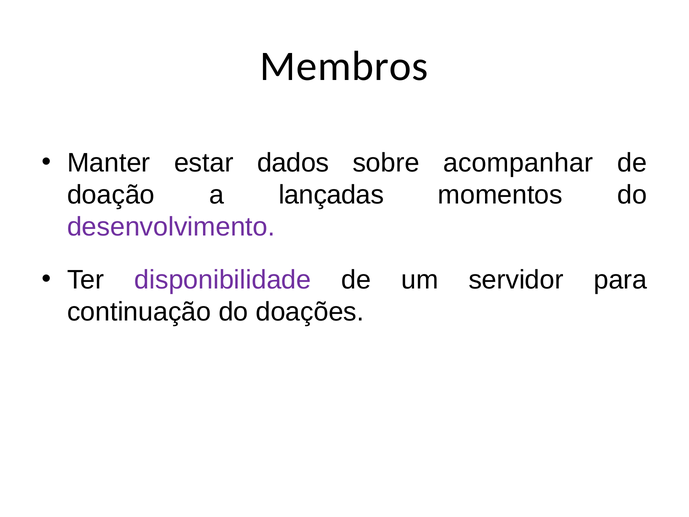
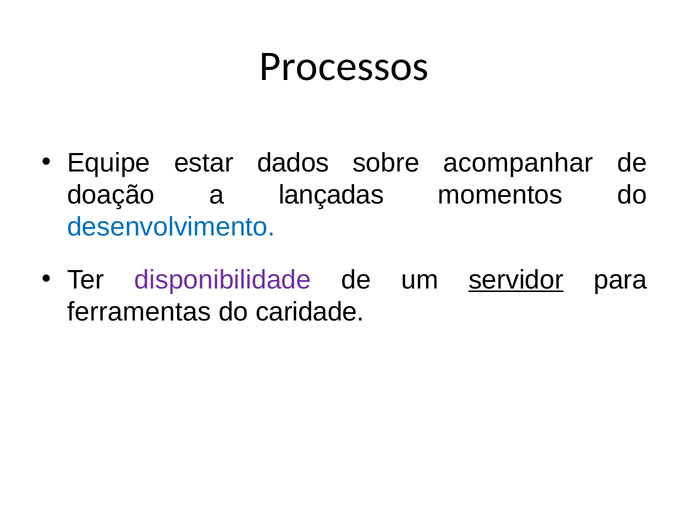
Membros: Membros -> Processos
Manter: Manter -> Equipe
desenvolvimento colour: purple -> blue
servidor underline: none -> present
continuação: continuação -> ferramentas
doações: doações -> caridade
